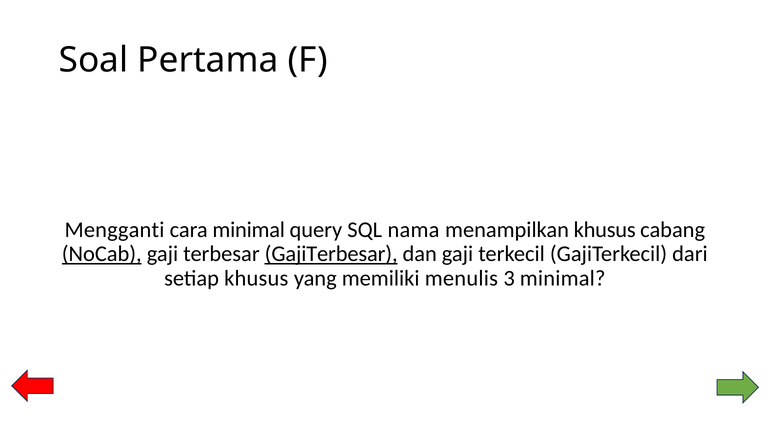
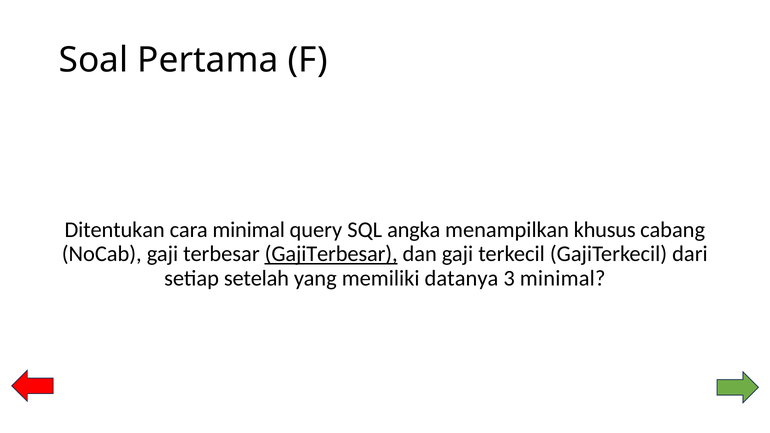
Mengganti: Mengganti -> Ditentukan
nama: nama -> angka
NoCab underline: present -> none
setiap khusus: khusus -> setelah
menulis: menulis -> datanya
